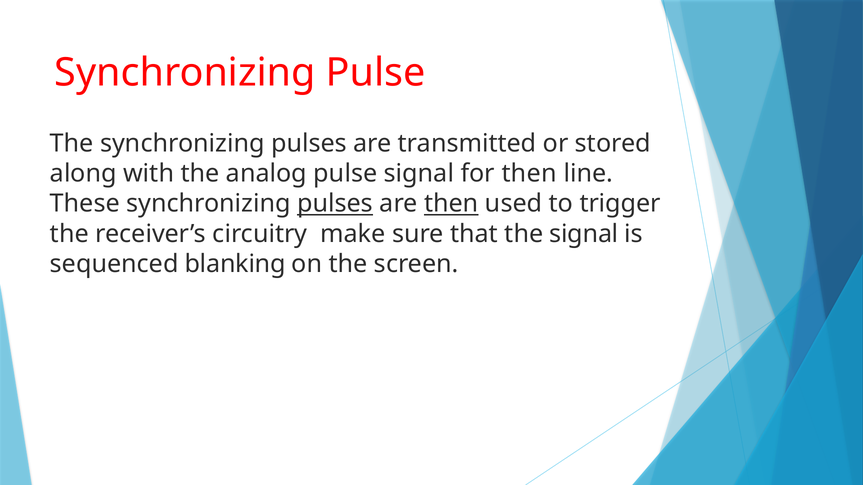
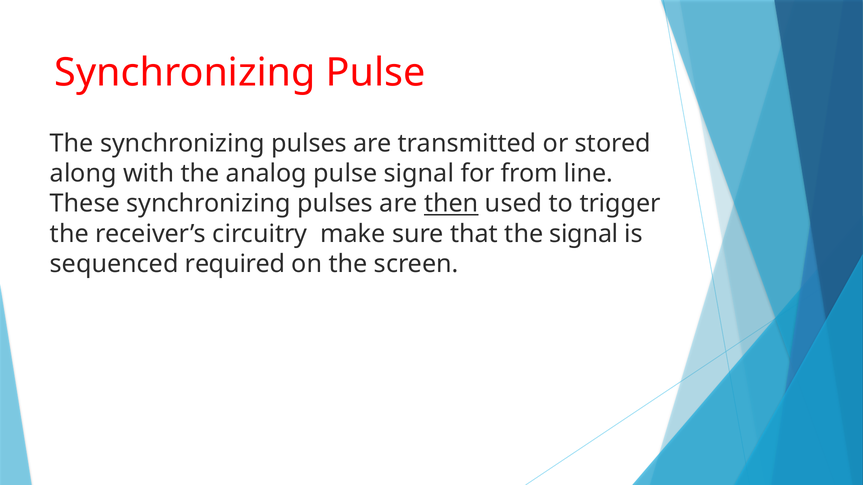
for then: then -> from
pulses at (335, 204) underline: present -> none
blanking: blanking -> required
